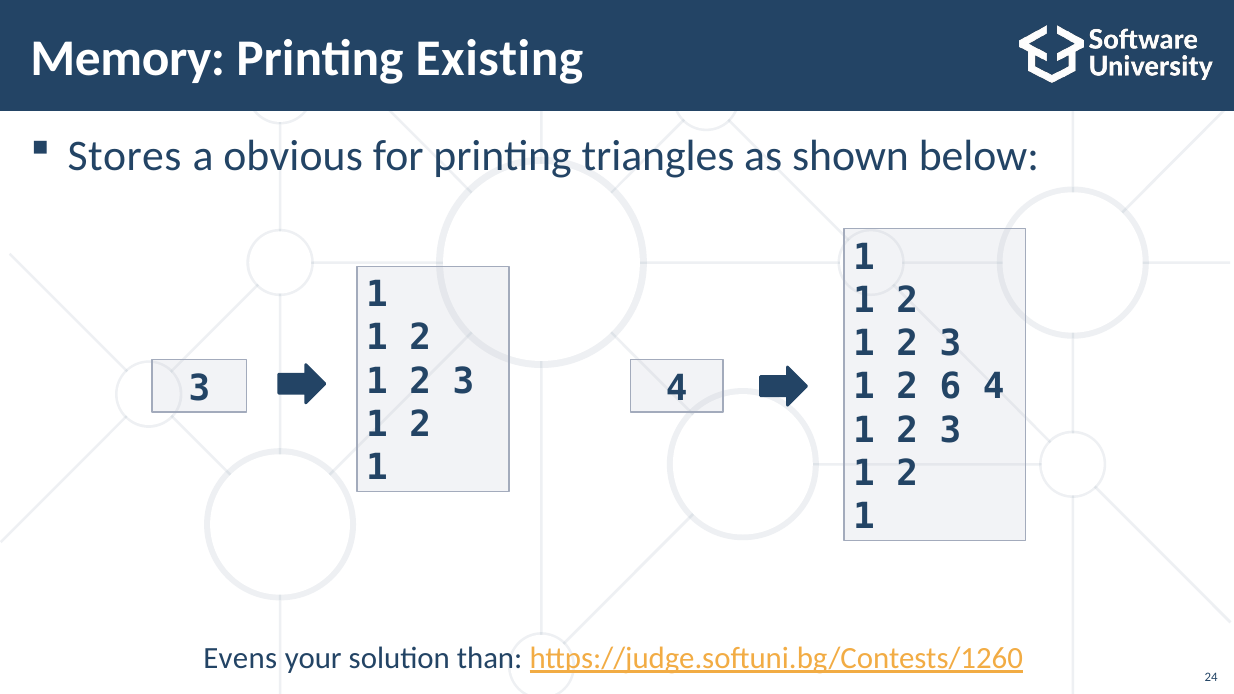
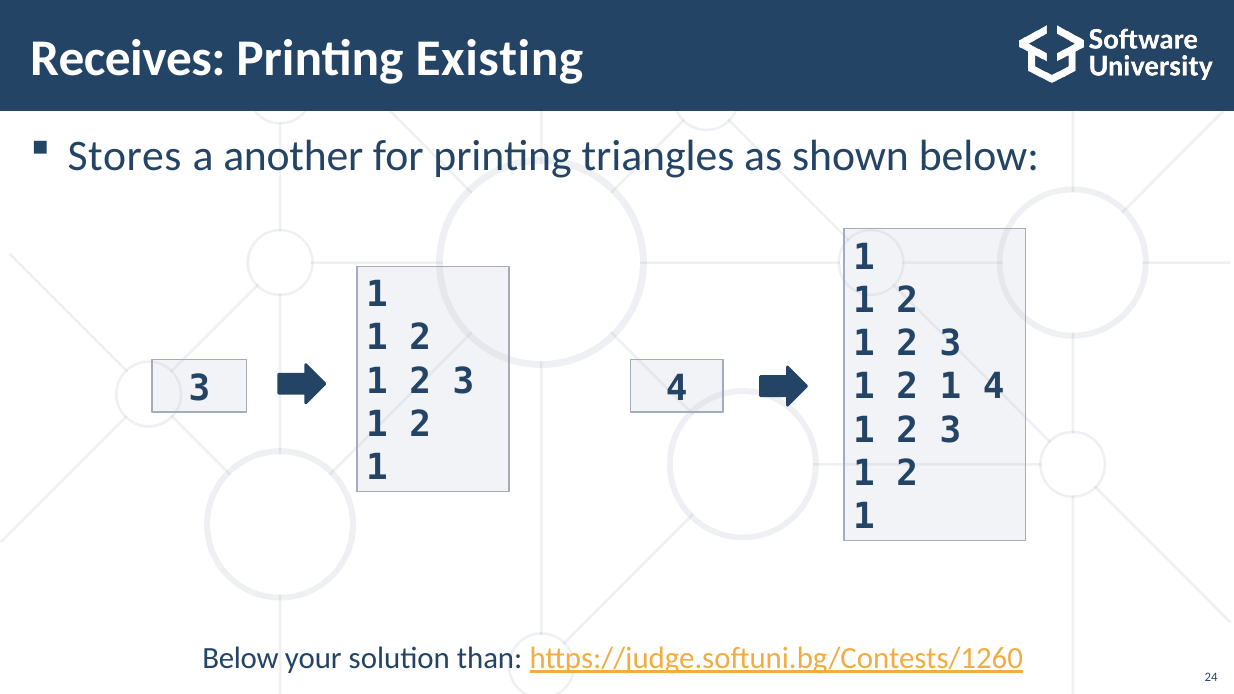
Memory: Memory -> Receives
obvious: obvious -> another
6 at (951, 387): 6 -> 1
Evens at (240, 658): Evens -> Below
